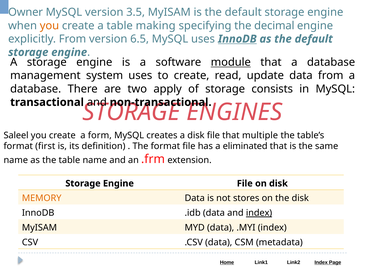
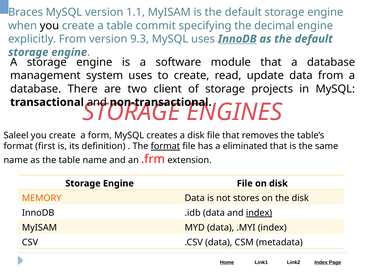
Owner: Owner -> Braces
3.5: 3.5 -> 1.1
you at (49, 26) colour: orange -> black
making: making -> commit
6.5: 6.5 -> 9.3
module underline: present -> none
apply: apply -> client
consists: consists -> projects
multiple: multiple -> removes
format at (165, 147) underline: none -> present
